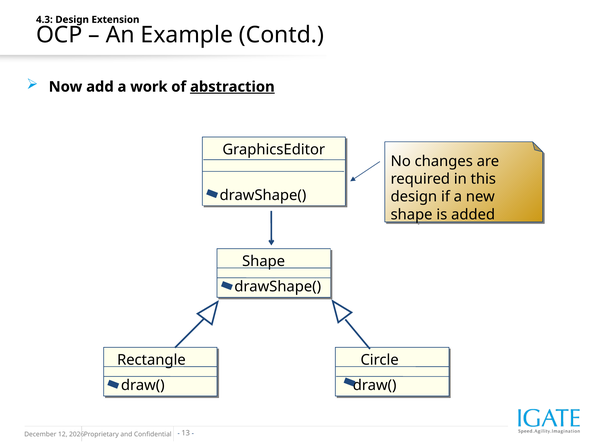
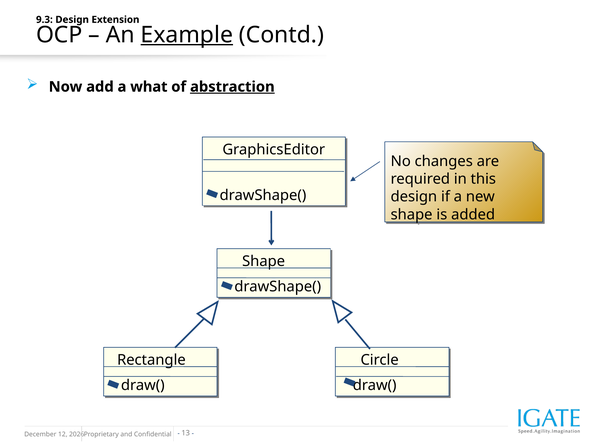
4.3: 4.3 -> 9.3
Example underline: none -> present
work: work -> what
